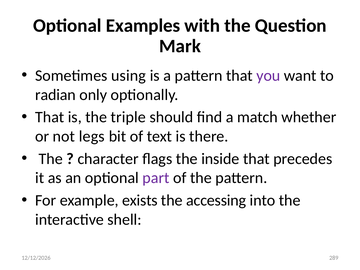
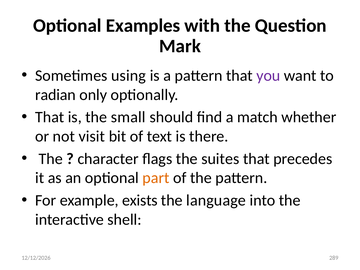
triple: triple -> small
legs: legs -> visit
inside: inside -> suites
part colour: purple -> orange
accessing: accessing -> language
